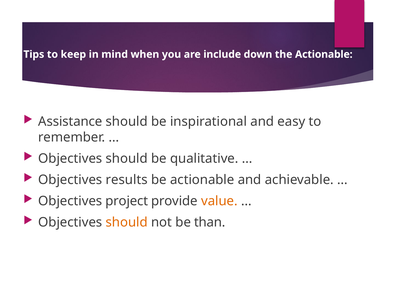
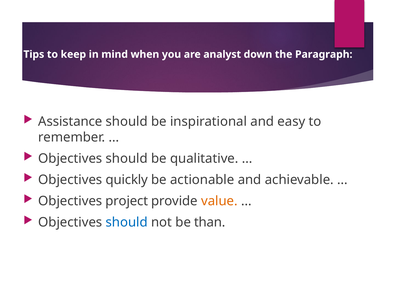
include: include -> analyst
the Actionable: Actionable -> Paragraph
results: results -> quickly
should at (127, 223) colour: orange -> blue
